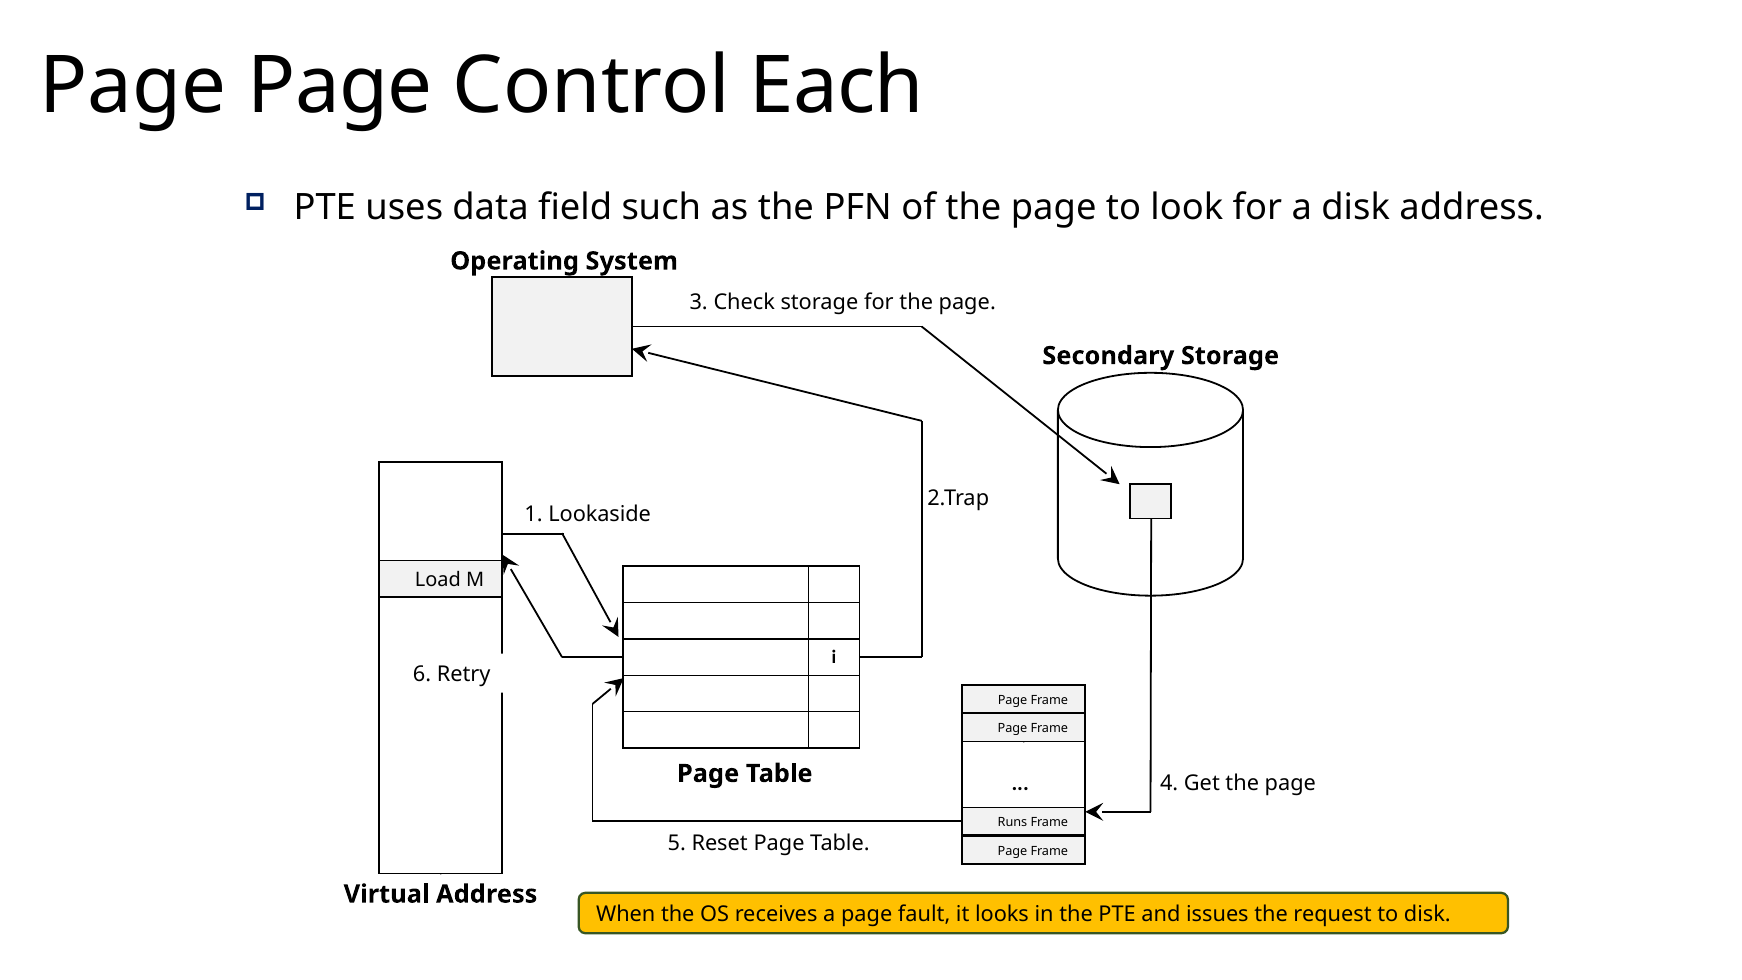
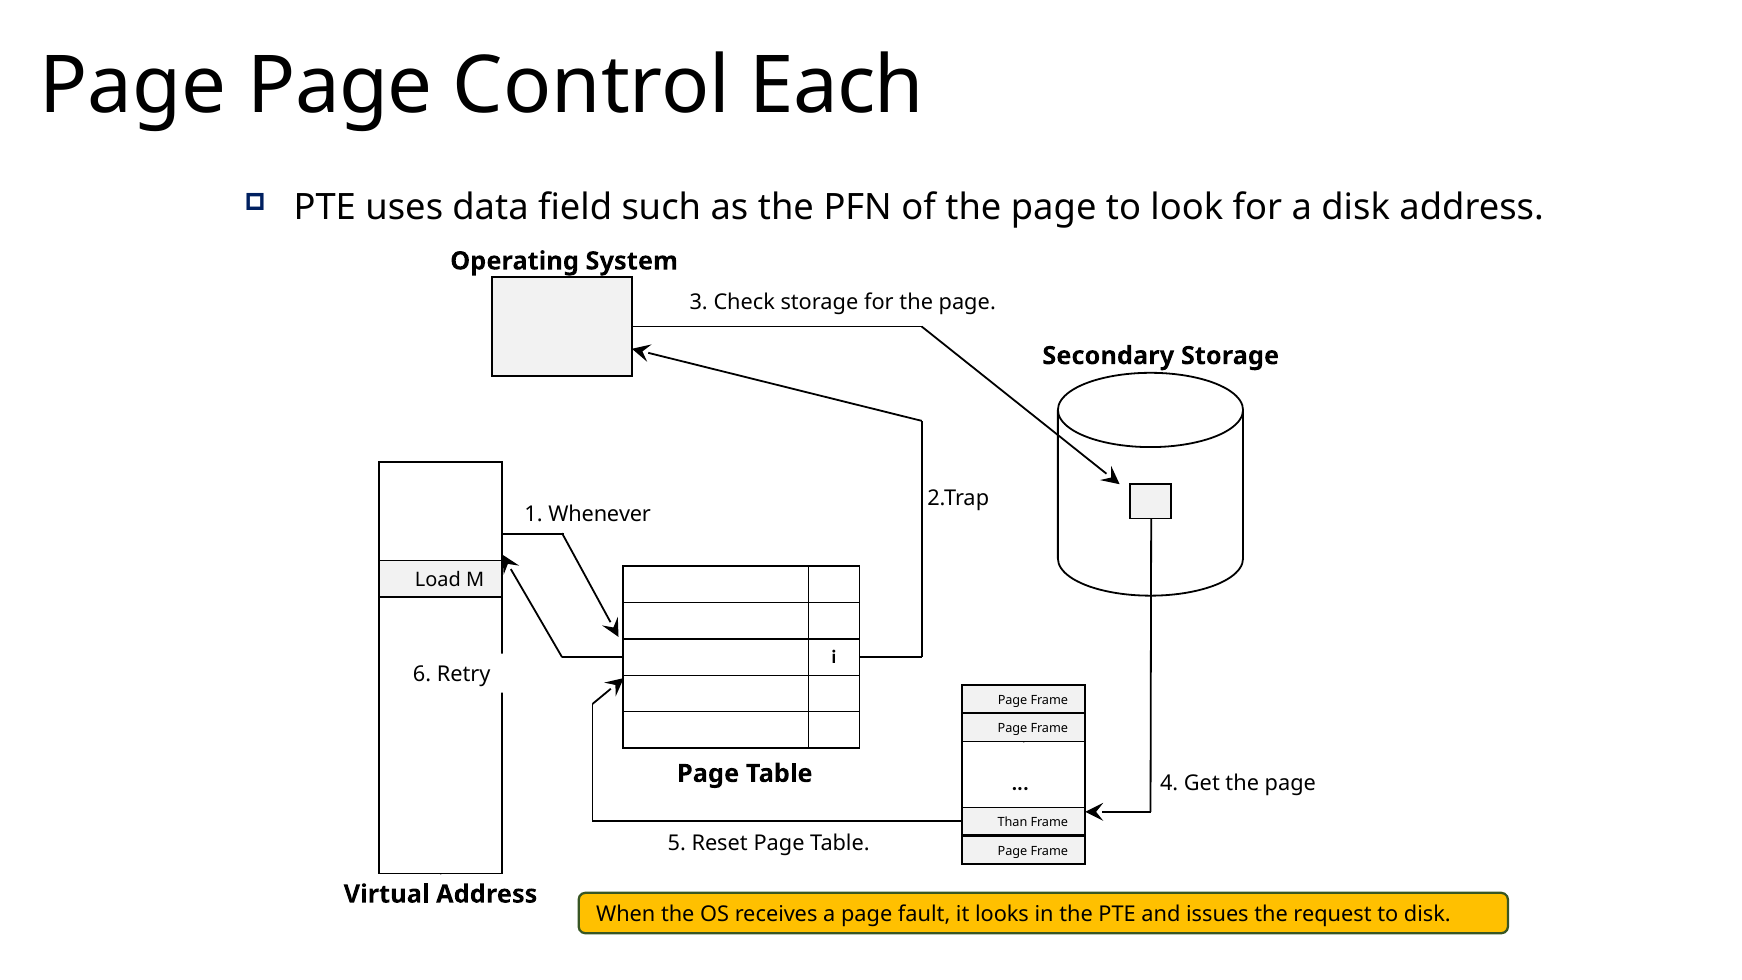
Lookaside: Lookaside -> Whenever
Runs: Runs -> Than
